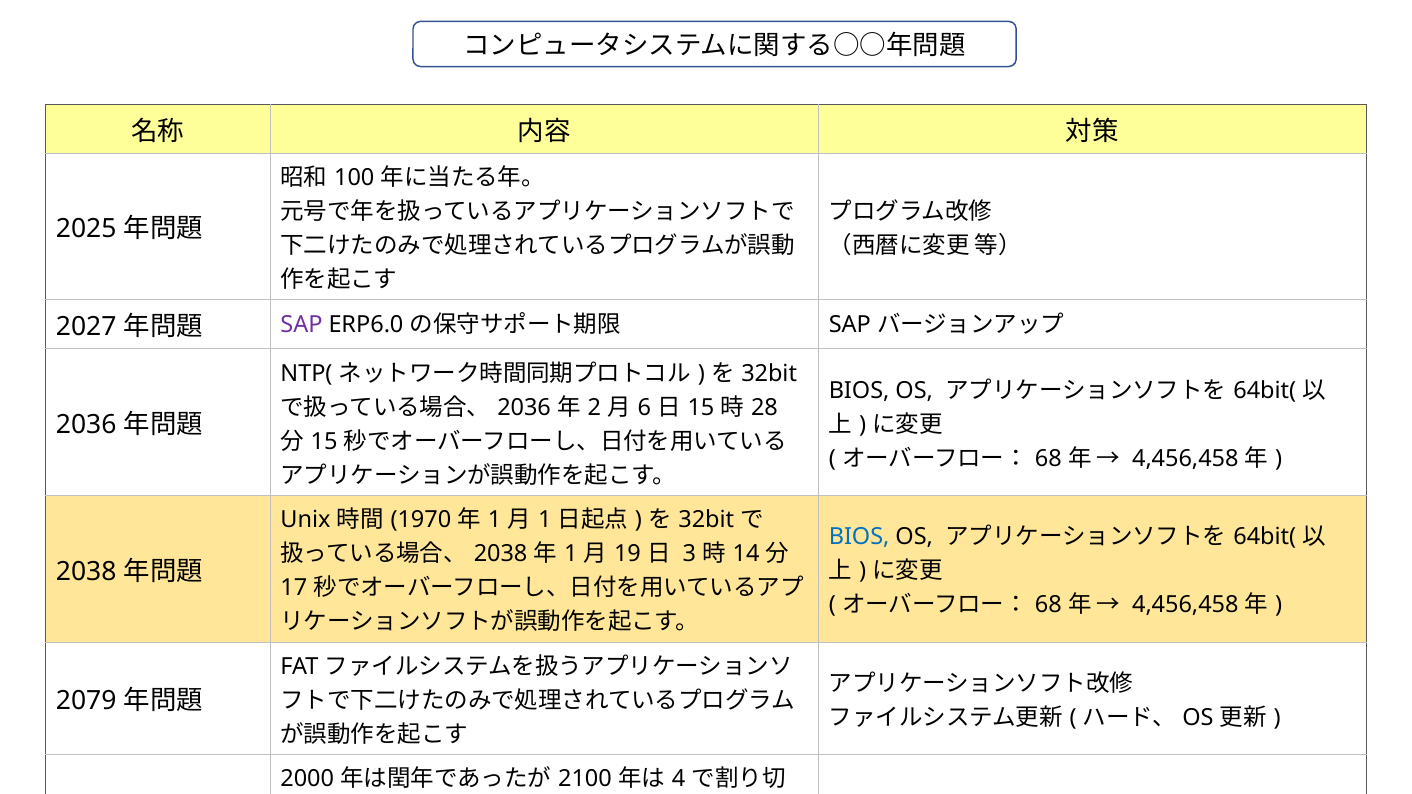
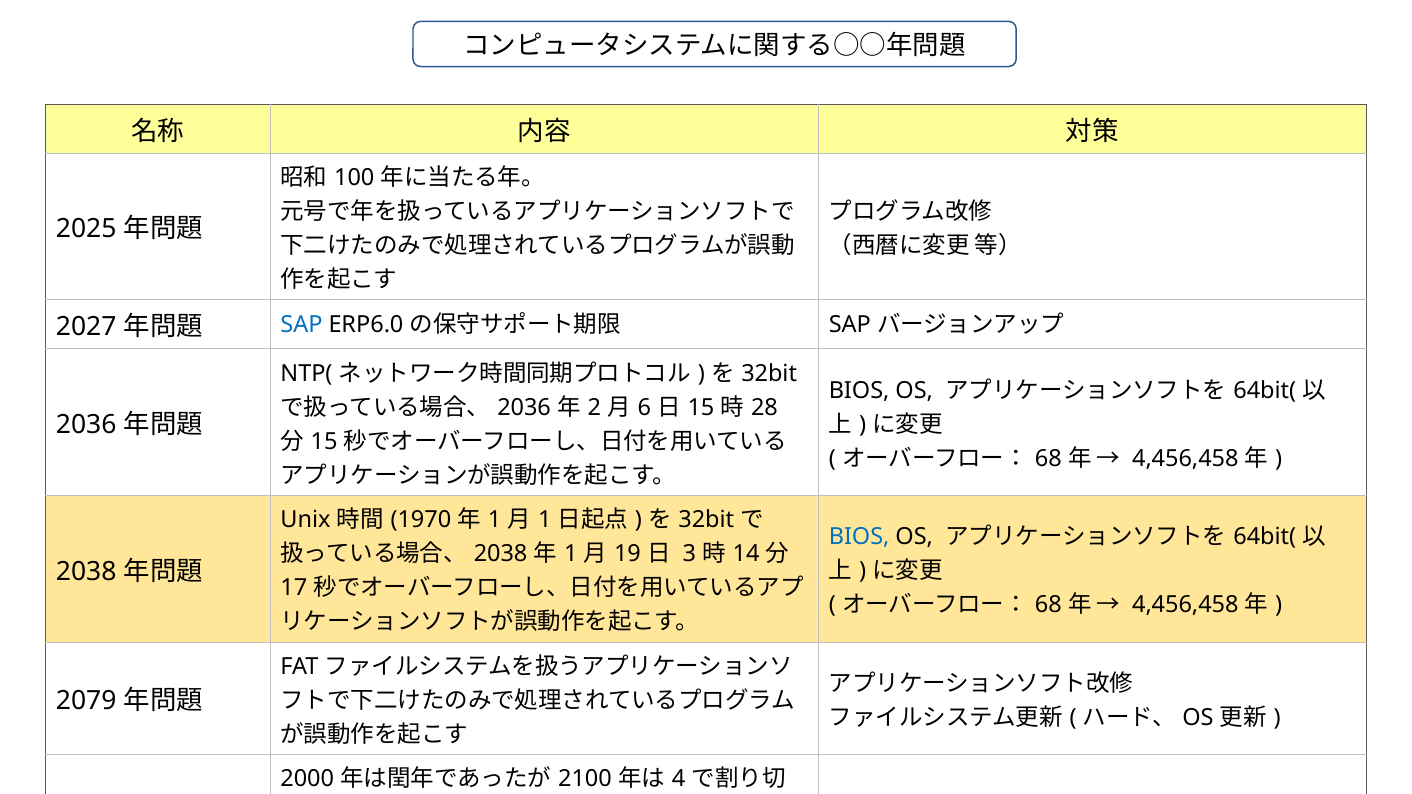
SAP at (302, 324) colour: purple -> blue
